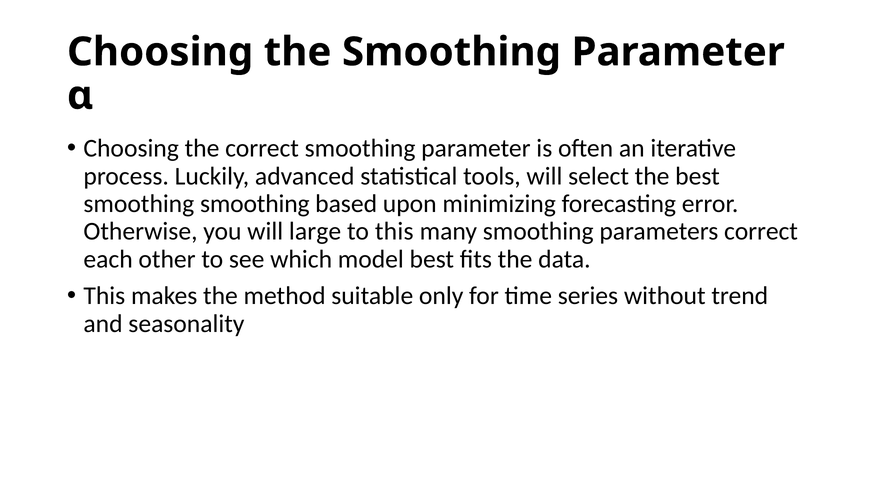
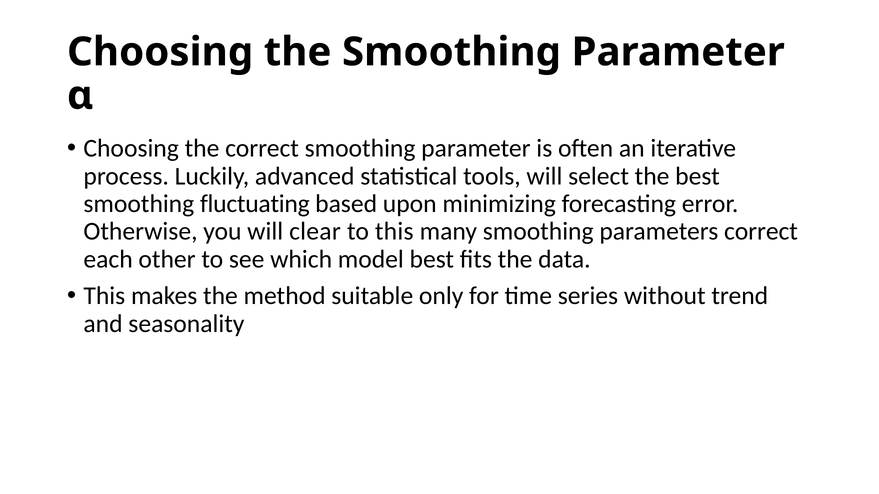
smoothing smoothing: smoothing -> fluctuating
large: large -> clear
